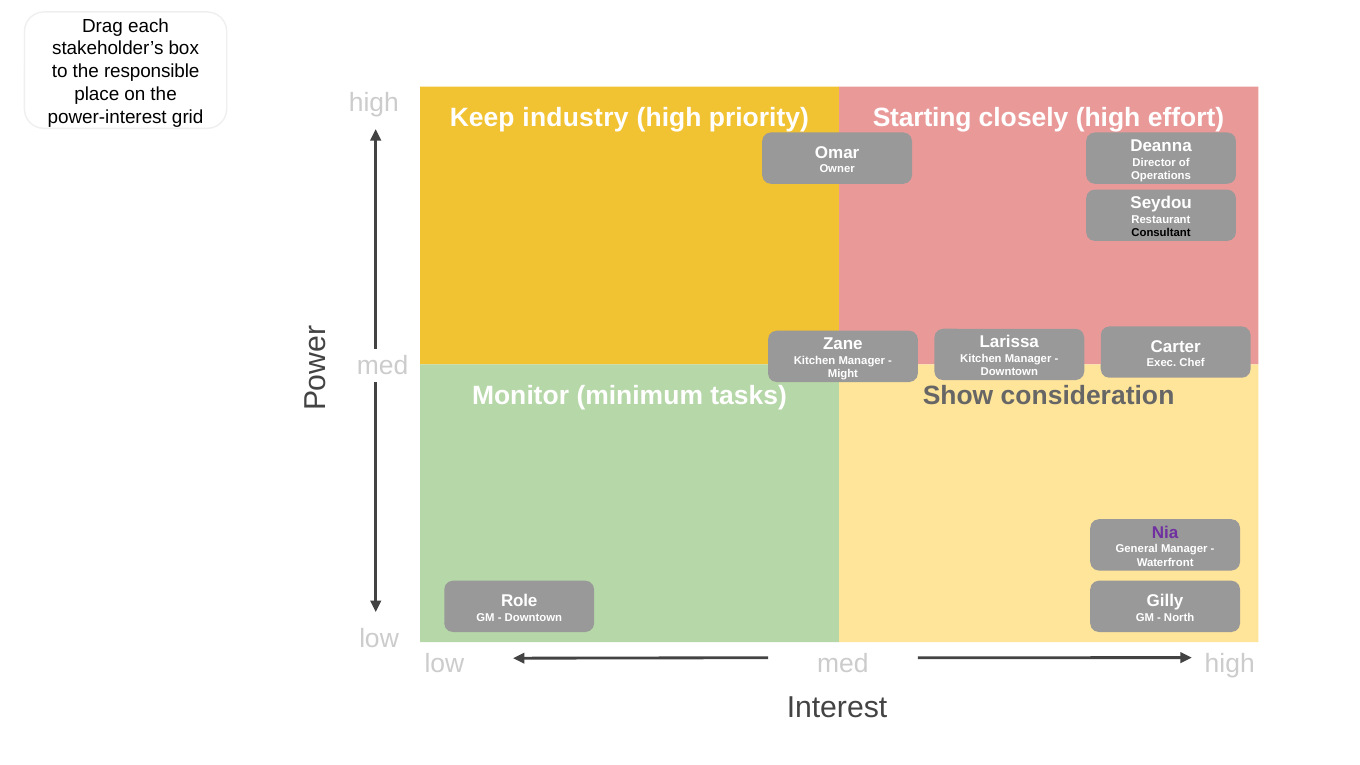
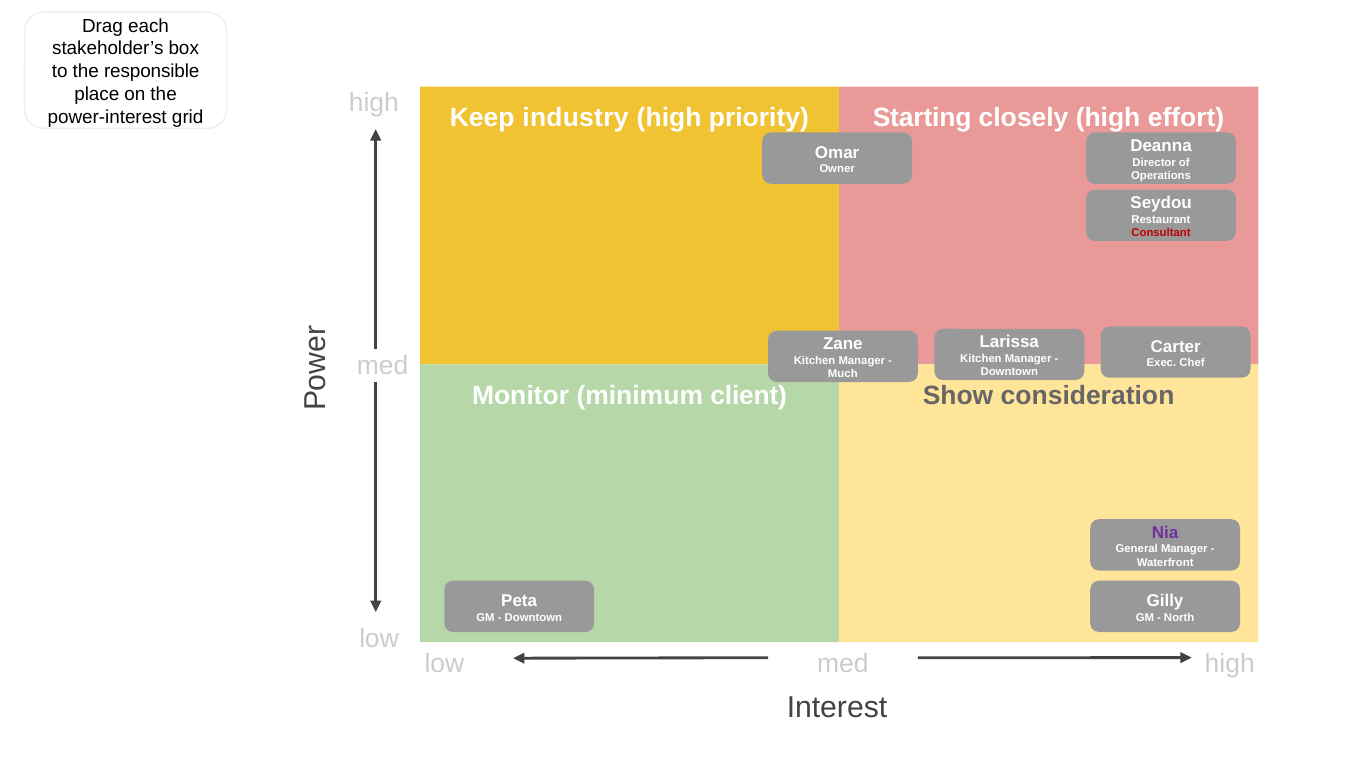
Consultant colour: black -> red
Might: Might -> Much
tasks: tasks -> client
Role: Role -> Peta
